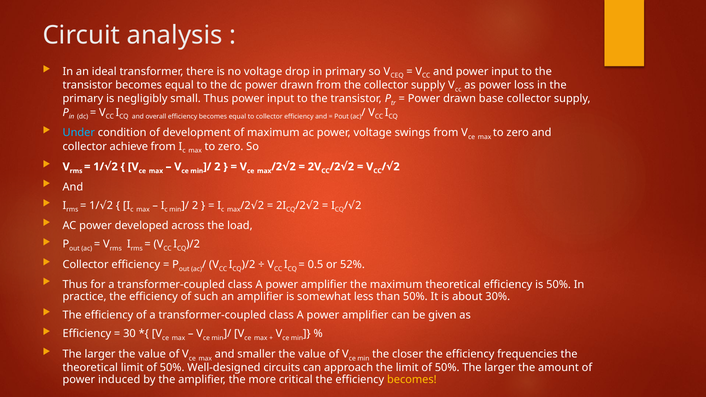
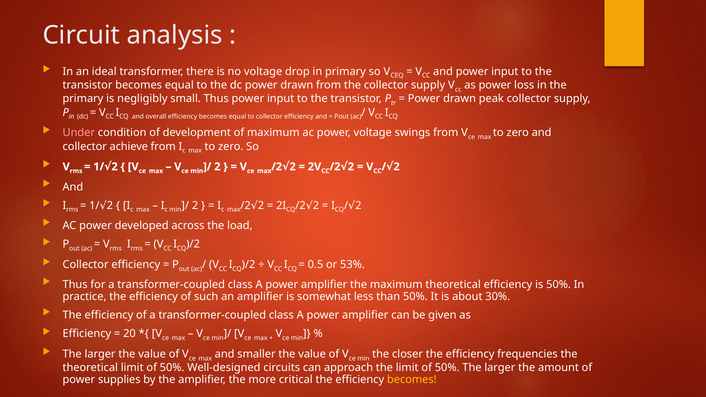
base: base -> peak
Under colour: light blue -> pink
52%: 52% -> 53%
30: 30 -> 20
induced: induced -> supplies
